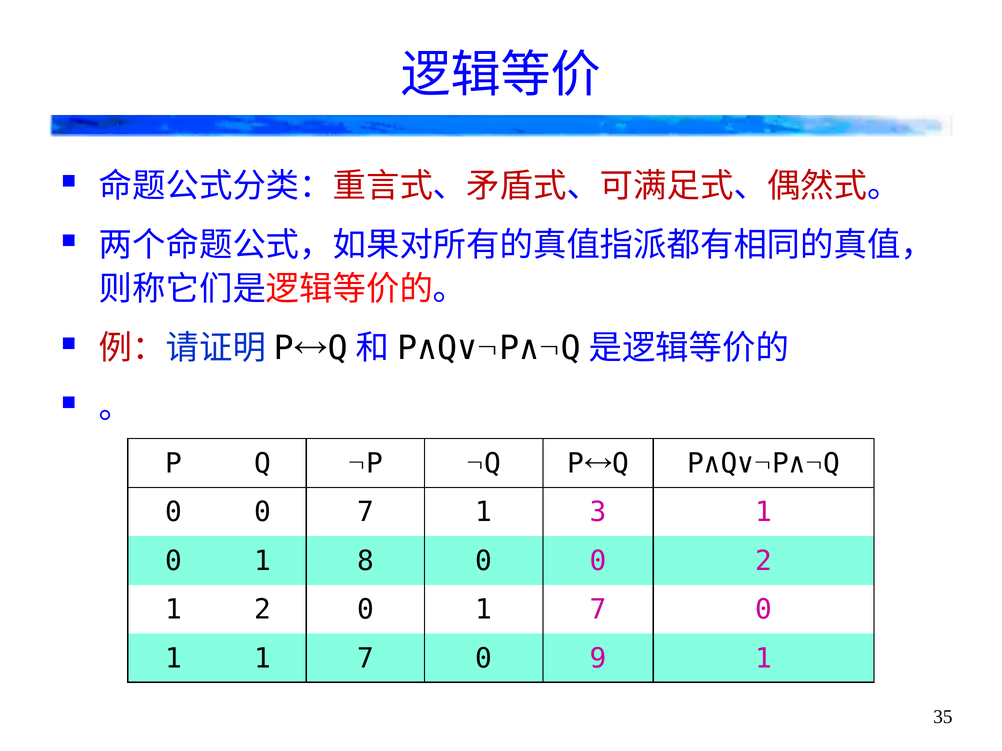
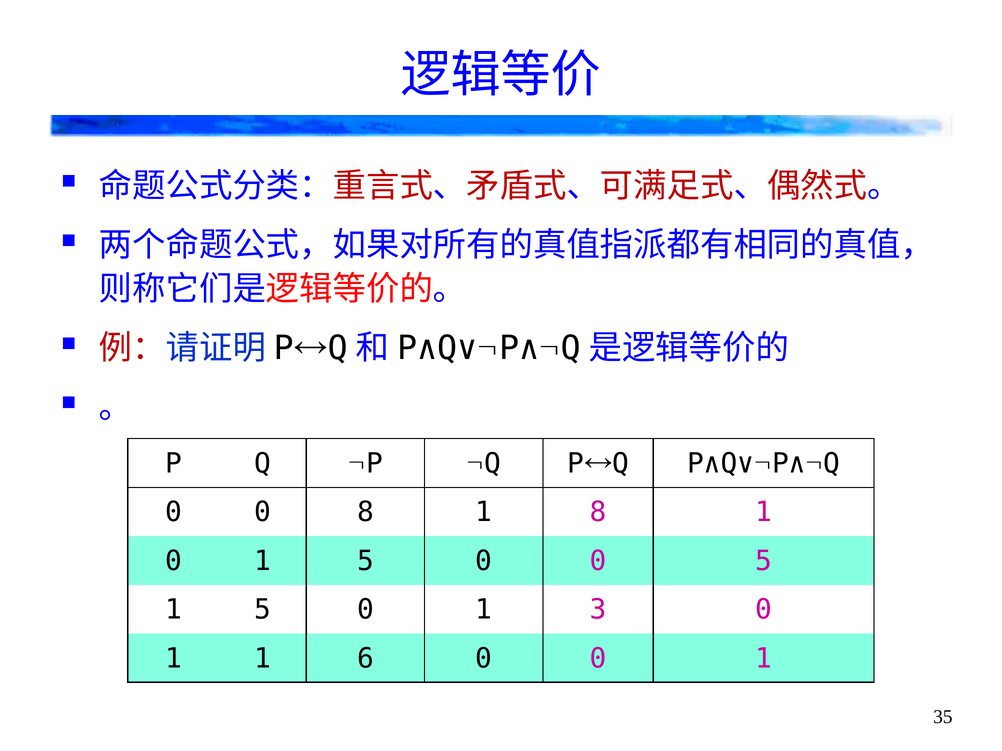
0 7: 7 -> 8
1 3: 3 -> 8
0 1 8: 8 -> 5
0 2: 2 -> 5
2 at (263, 610): 2 -> 5
0 1 7: 7 -> 3
1 1 7: 7 -> 6
9 at (598, 659): 9 -> 0
